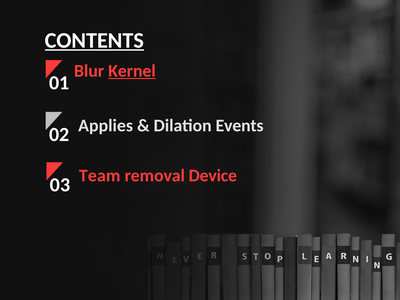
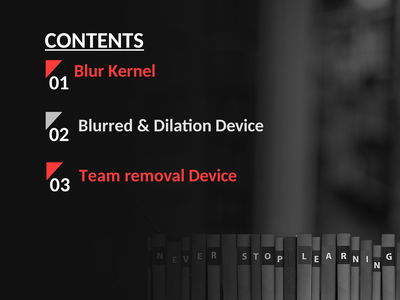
Kernel underline: present -> none
Applies: Applies -> Blurred
Dilation Events: Events -> Device
